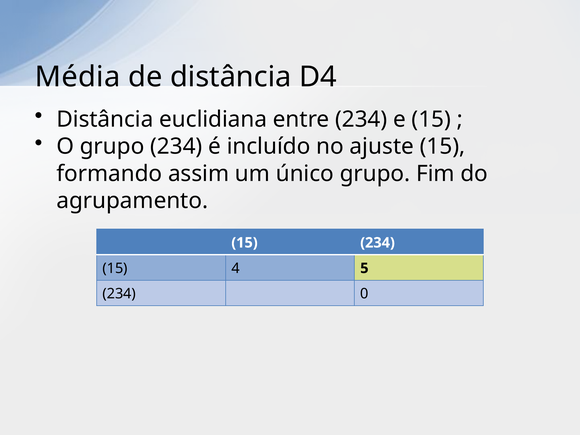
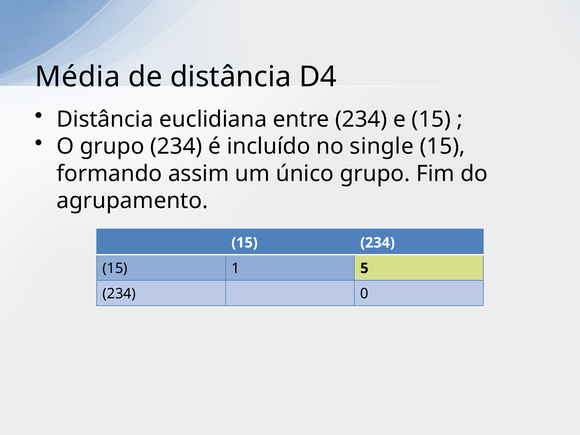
ajuste: ajuste -> single
4: 4 -> 1
